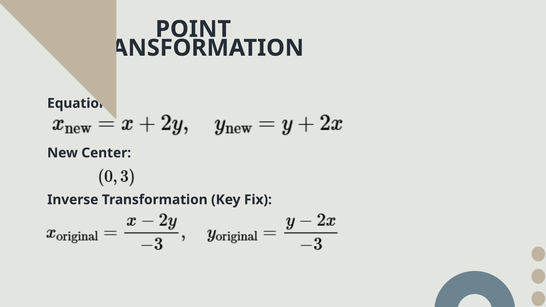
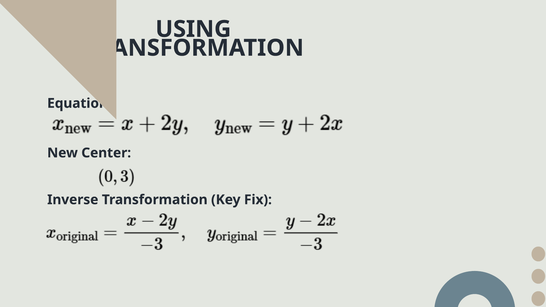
POINT: POINT -> USING
